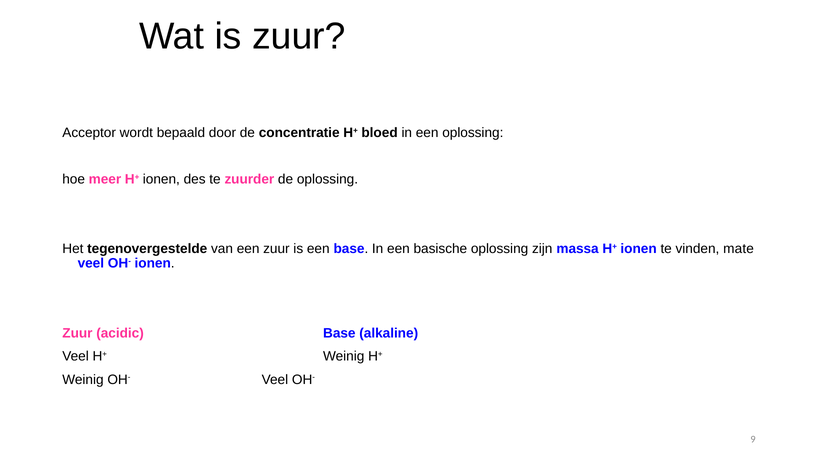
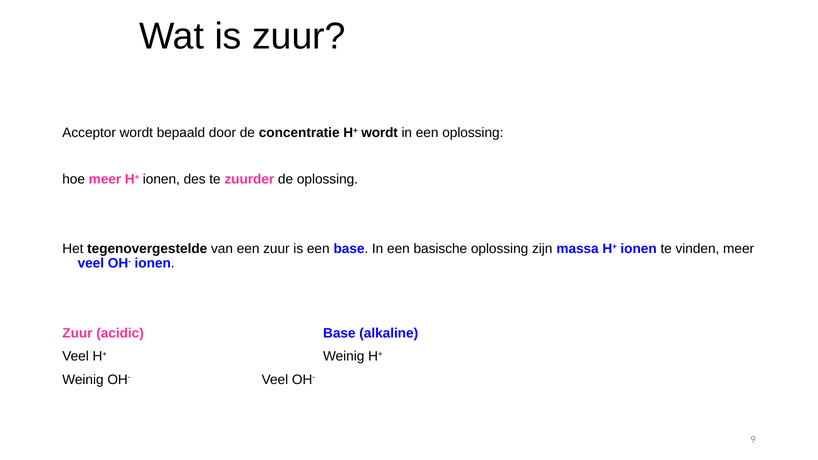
H+ bloed: bloed -> wordt
vinden mate: mate -> meer
